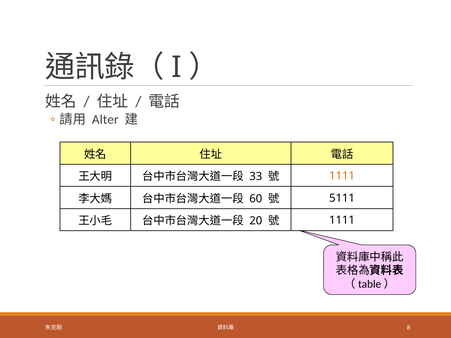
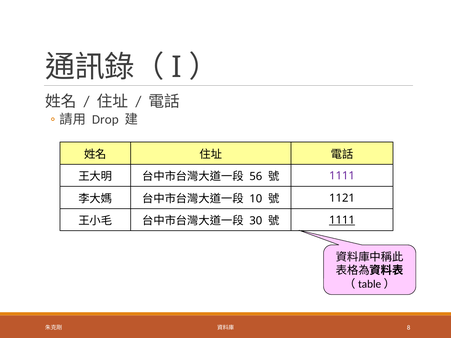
Alter: Alter -> Drop
33: 33 -> 56
1111 at (342, 176) colour: orange -> purple
60: 60 -> 10
5111: 5111 -> 1121
20: 20 -> 30
1111 at (342, 220) underline: none -> present
